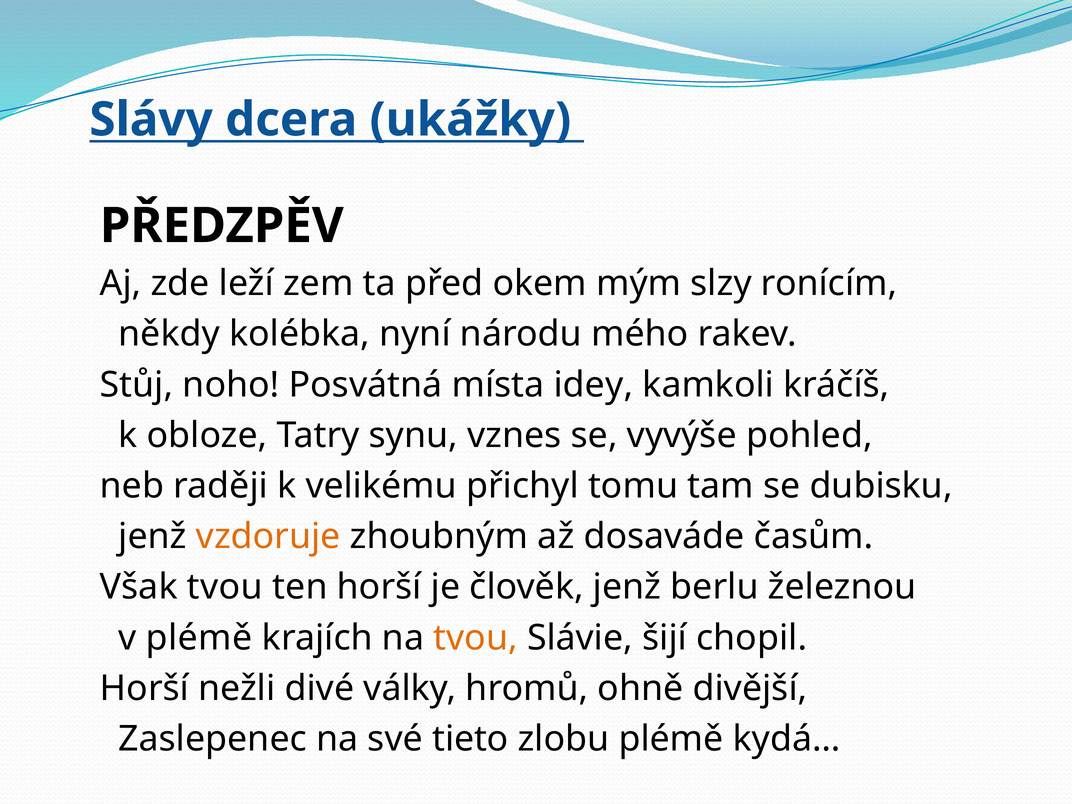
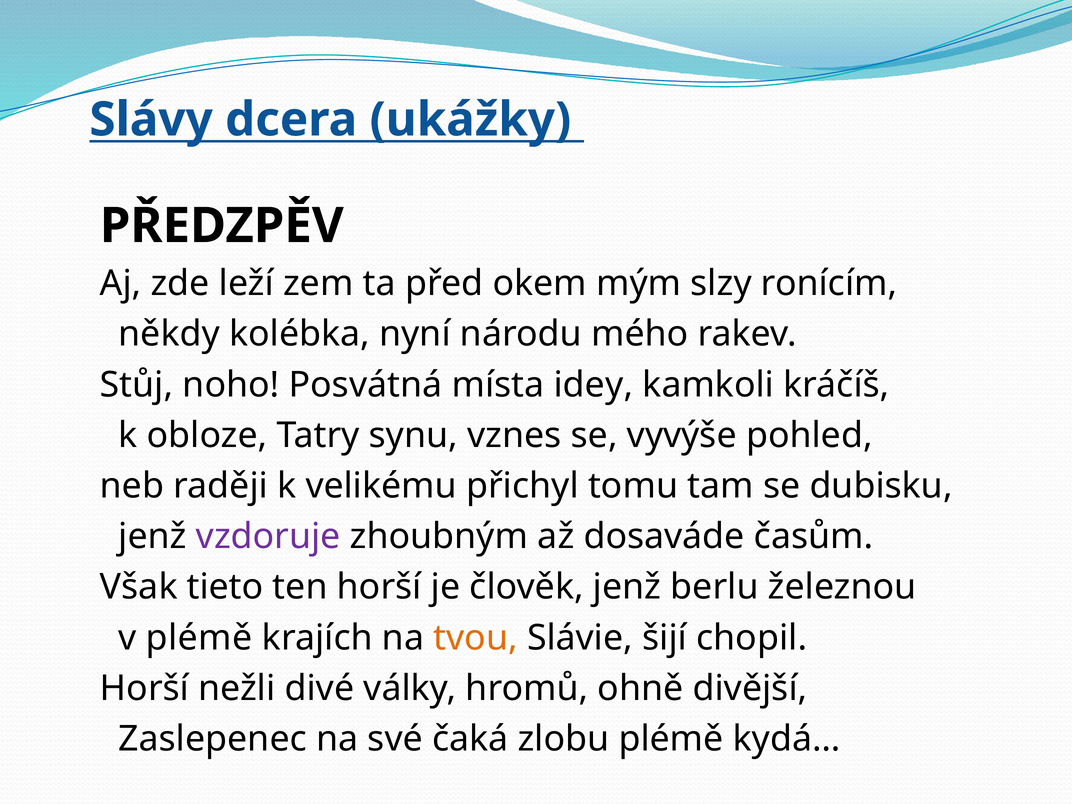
vzdoruje colour: orange -> purple
Však tvou: tvou -> tieto
tieto: tieto -> čaká
